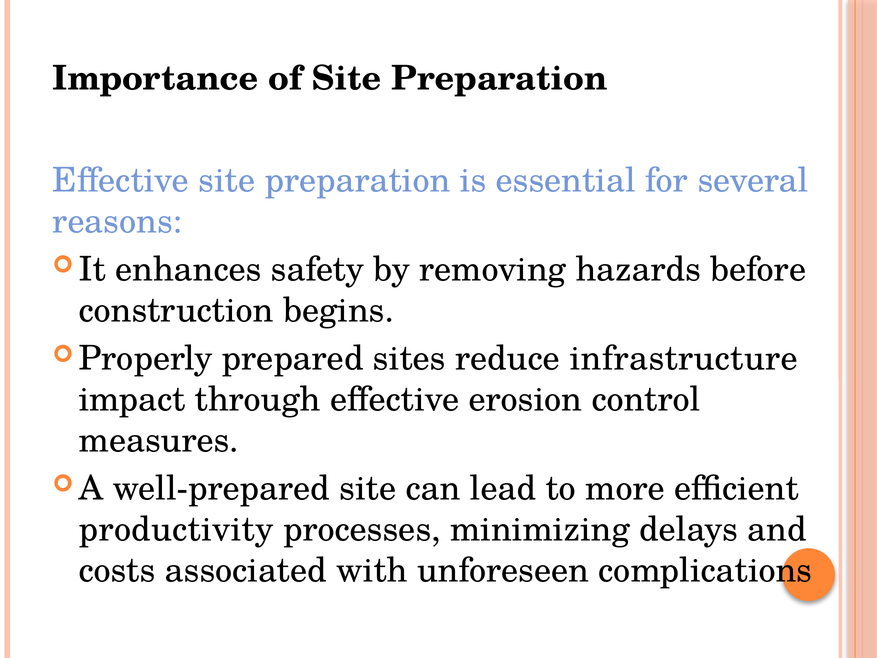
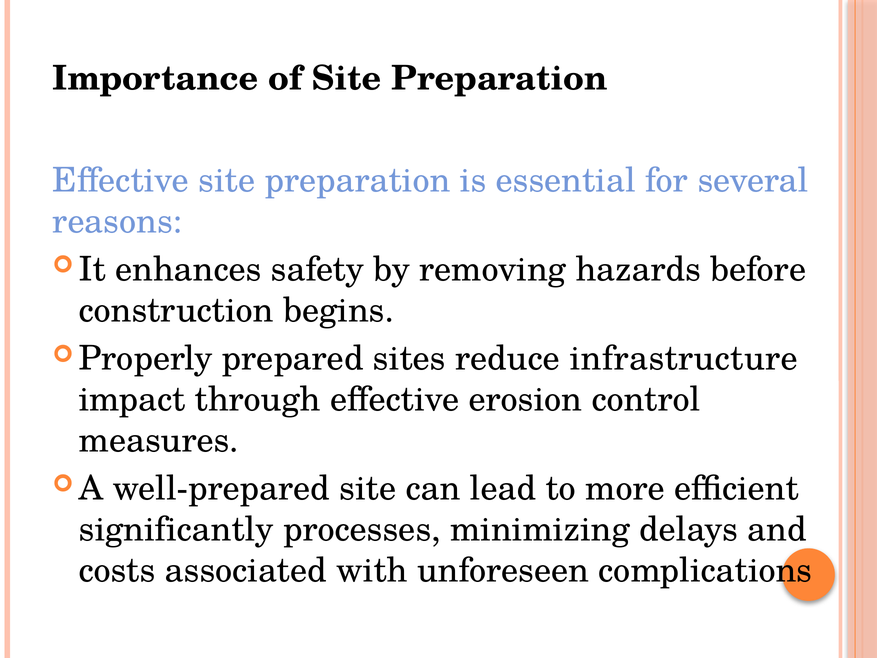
productivity: productivity -> significantly
